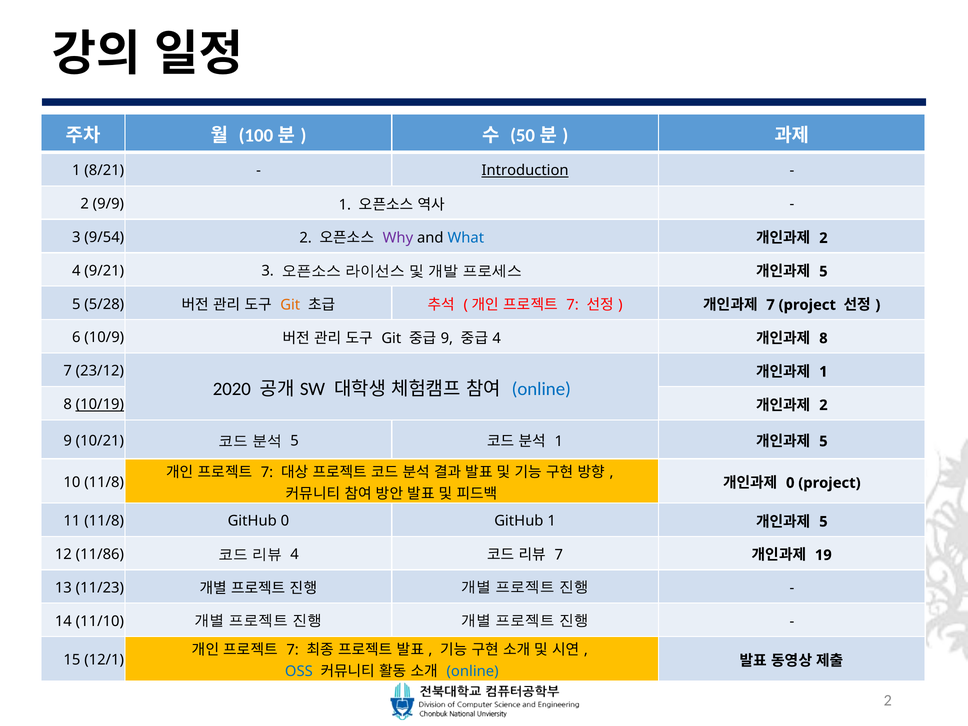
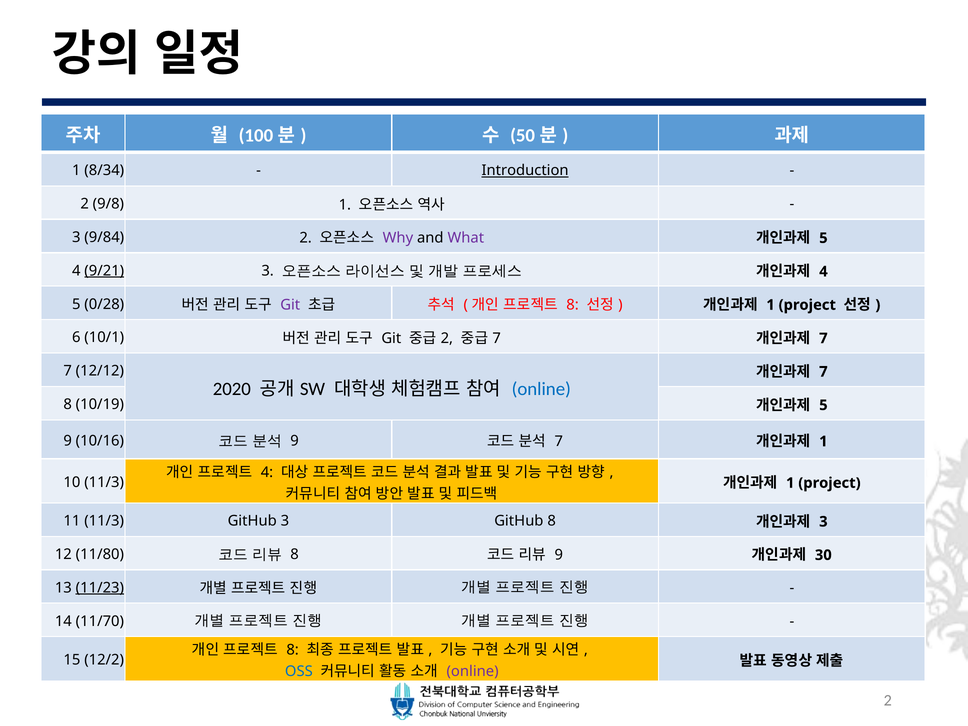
8/21: 8/21 -> 8/34
9/9: 9/9 -> 9/8
9/54: 9/54 -> 9/84
What colour: blue -> purple
2 at (823, 238): 2 -> 5
9/21 underline: none -> present
5 at (823, 271): 5 -> 4
5/28: 5/28 -> 0/28
Git at (290, 305) colour: orange -> purple
7 at (573, 305): 7 -> 8
7 at (771, 305): 7 -> 1
10/9: 10/9 -> 10/1
9 at (447, 338): 9 -> 2
4 at (497, 338): 4 -> 7
8 at (823, 338): 8 -> 7
1 at (823, 372): 1 -> 7
23/12: 23/12 -> 12/12
10/19 underline: present -> none
2 at (823, 405): 2 -> 5
10/21: 10/21 -> 10/16
5 at (295, 441): 5 -> 9
1 at (559, 441): 1 -> 7
5 at (823, 441): 5 -> 1
7 at (267, 472): 7 -> 4
0 at (790, 483): 0 -> 1
10 11/8: 11/8 -> 11/3
11 11/8: 11/8 -> 11/3
GitHub 0: 0 -> 3
GitHub 1: 1 -> 8
5 at (823, 522): 5 -> 3
11/86: 11/86 -> 11/80
4 at (295, 554): 4 -> 8
7 at (559, 555): 7 -> 9
19: 19 -> 30
11/23 underline: none -> present
11/10: 11/10 -> 11/70
7 at (293, 650): 7 -> 8
12/1: 12/1 -> 12/2
online at (473, 672) colour: blue -> purple
